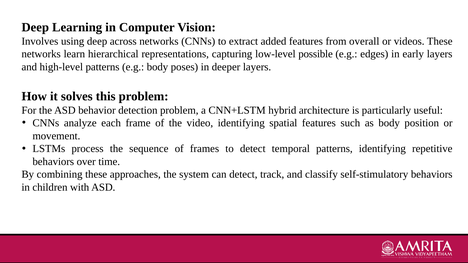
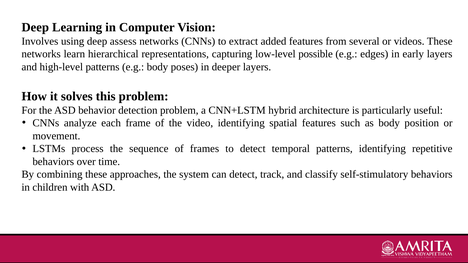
across: across -> assess
overall: overall -> several
